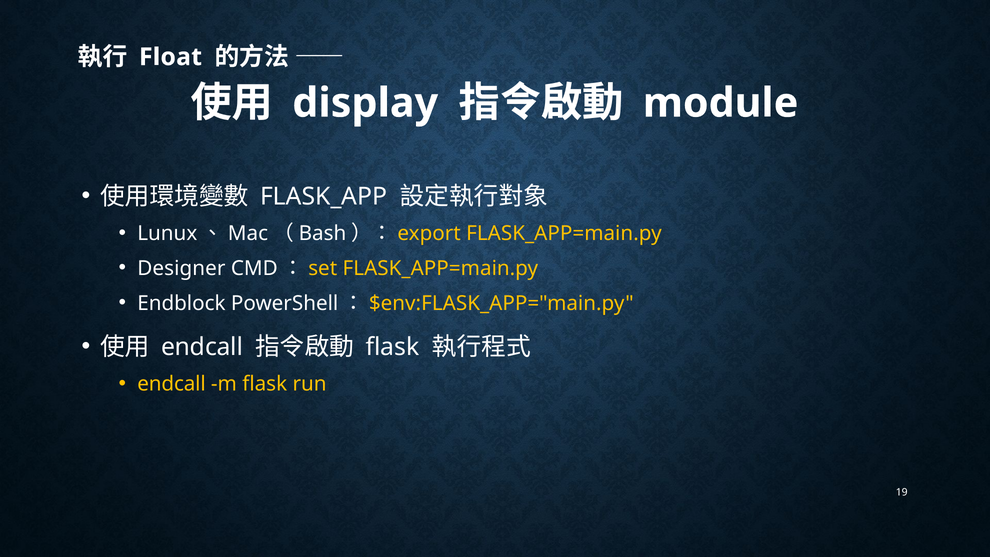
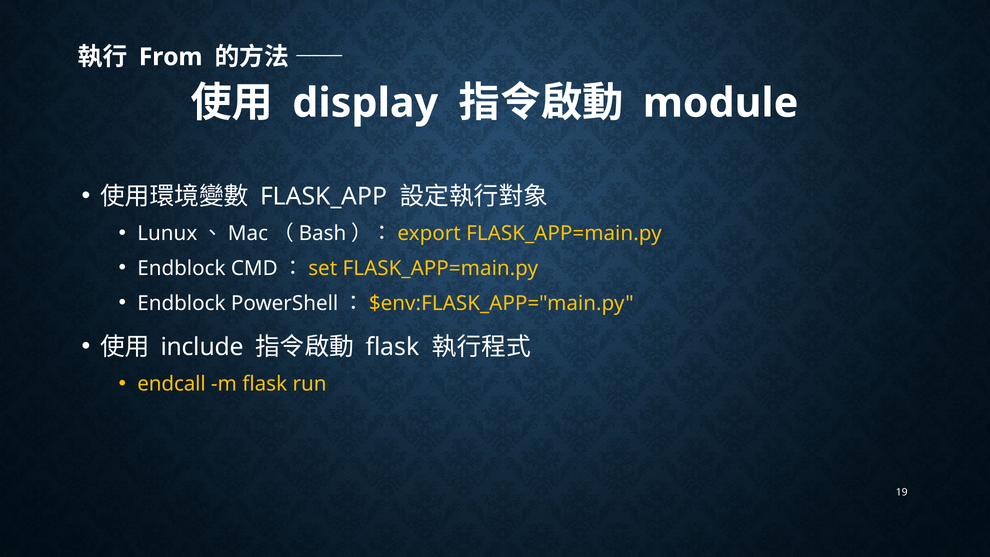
Float: Float -> From
Designer at (181, 268): Designer -> Endblock
endcall at (202, 347): endcall -> include
